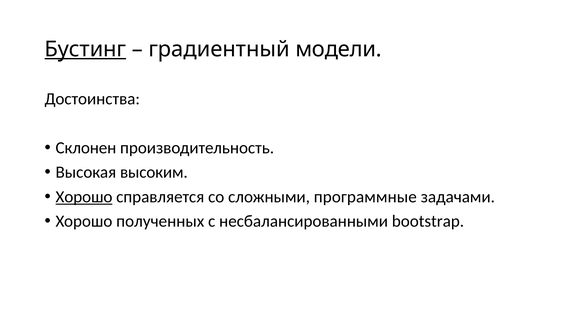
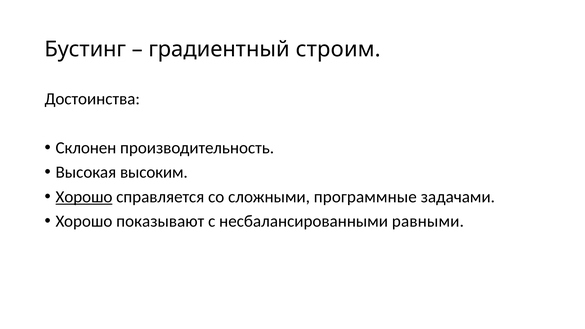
Бустинг underline: present -> none
модели: модели -> строим
полученных: полученных -> показывают
bootstrap: bootstrap -> равными
